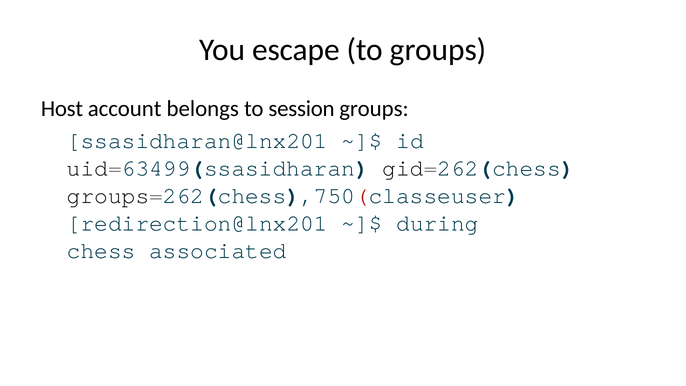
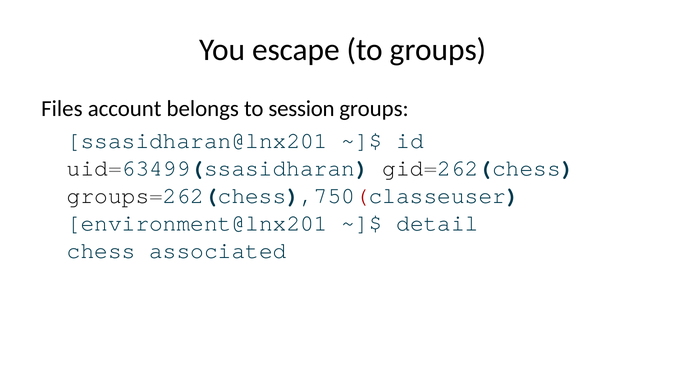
Host: Host -> Files
redirection@lnx201: redirection@lnx201 -> environment@lnx201
during: during -> detail
